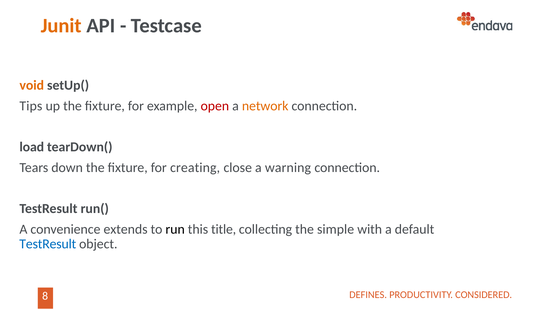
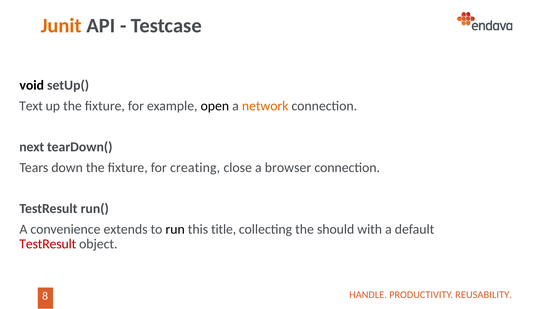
void colour: orange -> black
Tips: Tips -> Text
open colour: red -> black
load: load -> next
warning: warning -> browser
simple: simple -> should
TestResult at (48, 244) colour: blue -> red
DEFINES: DEFINES -> HANDLE
CONSIDERED: CONSIDERED -> REUSABILITY
